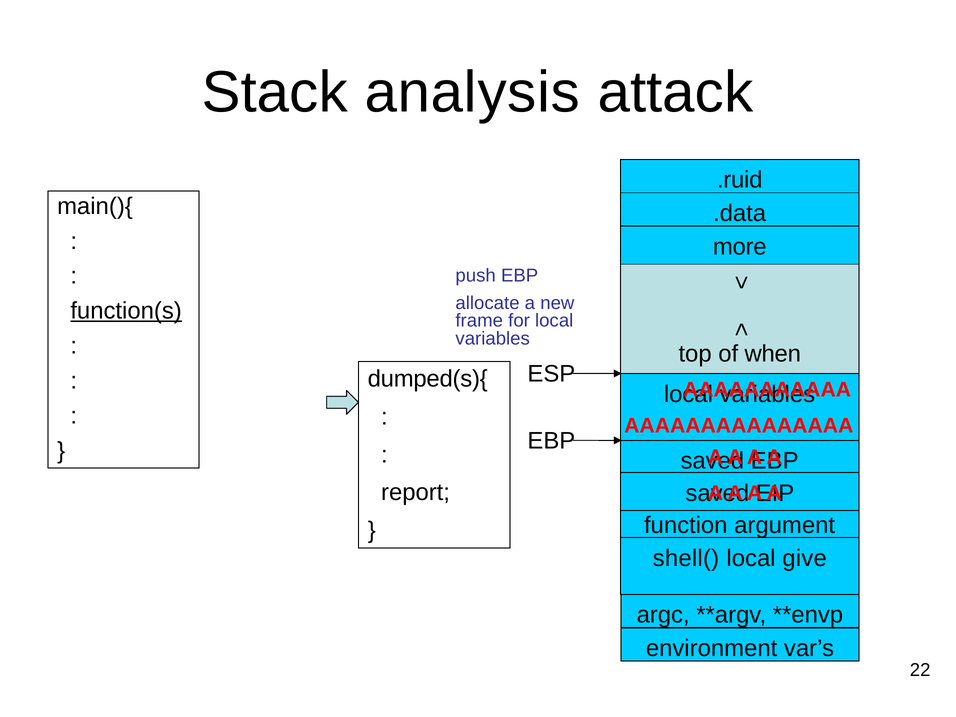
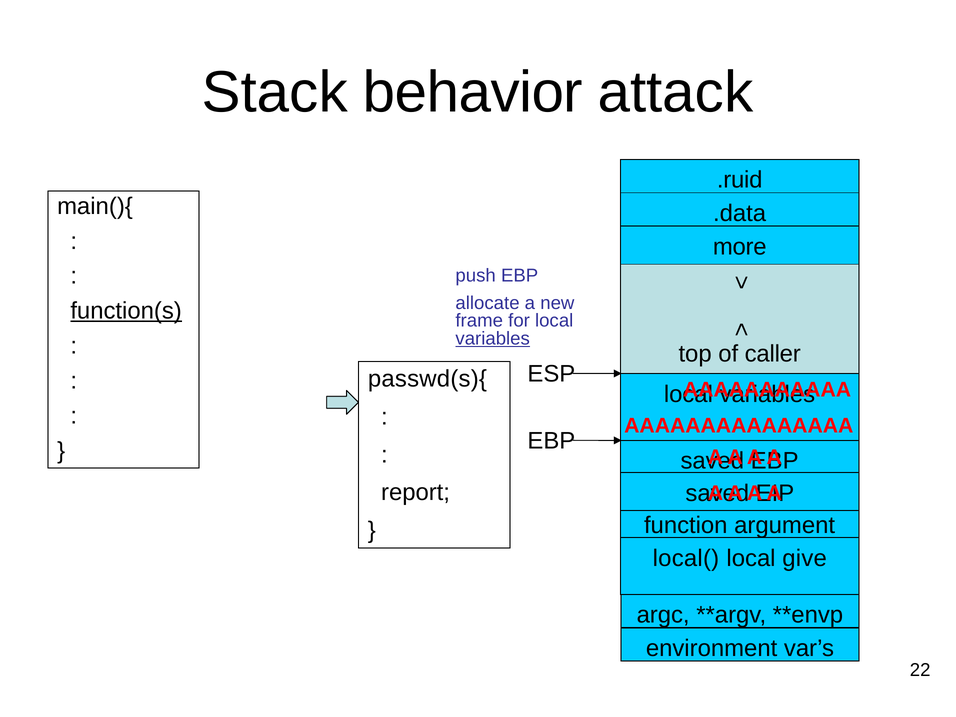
analysis: analysis -> behavior
variables at (493, 339) underline: none -> present
when: when -> caller
dumped(s){: dumped(s){ -> passwd(s){
shell(: shell( -> local(
